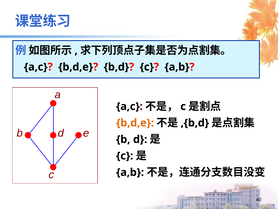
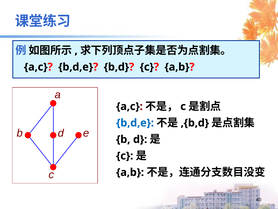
b,d,e at (135, 123) colour: orange -> blue
